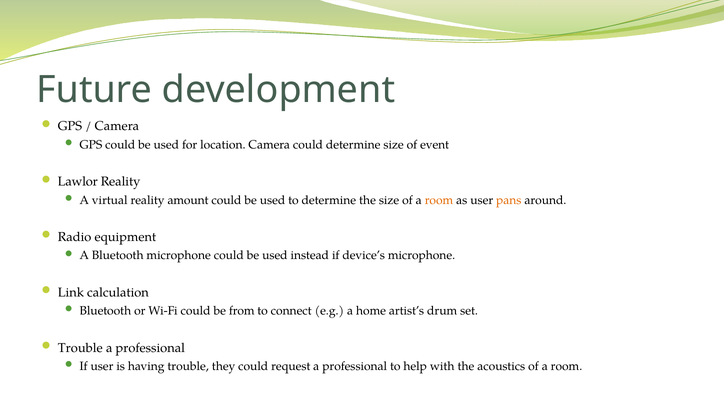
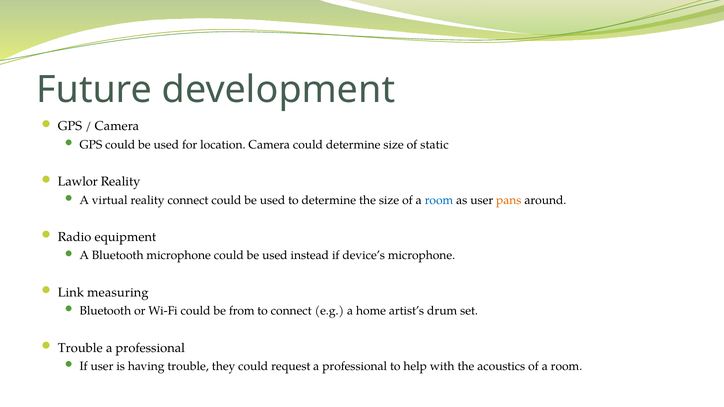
event: event -> static
reality amount: amount -> connect
room at (439, 200) colour: orange -> blue
calculation: calculation -> measuring
